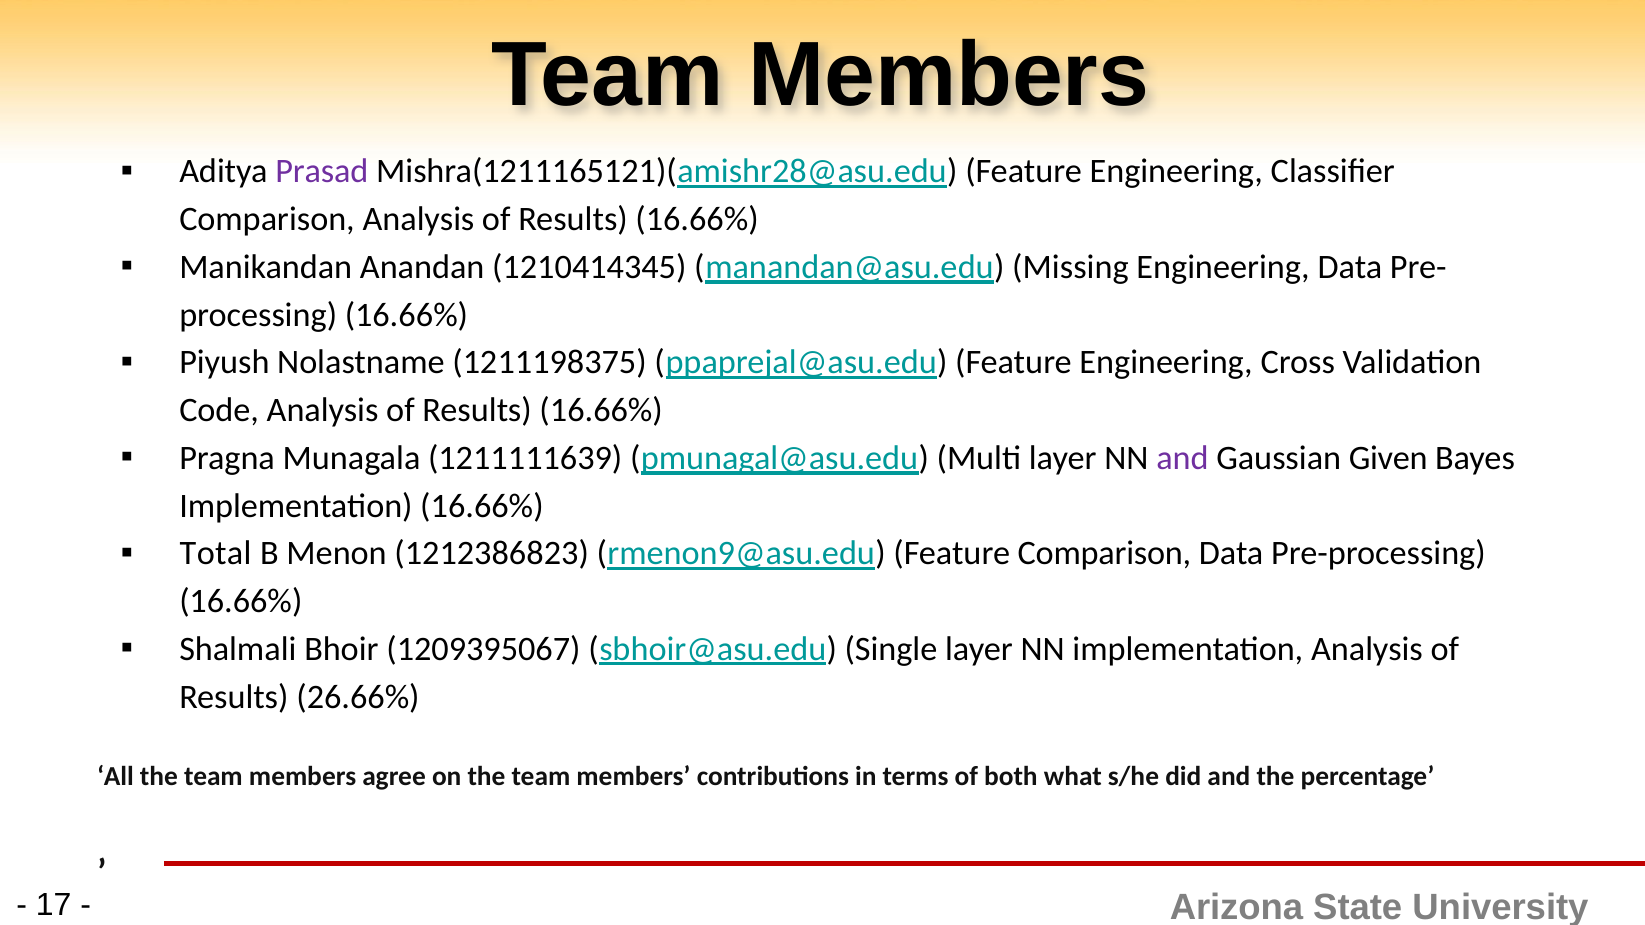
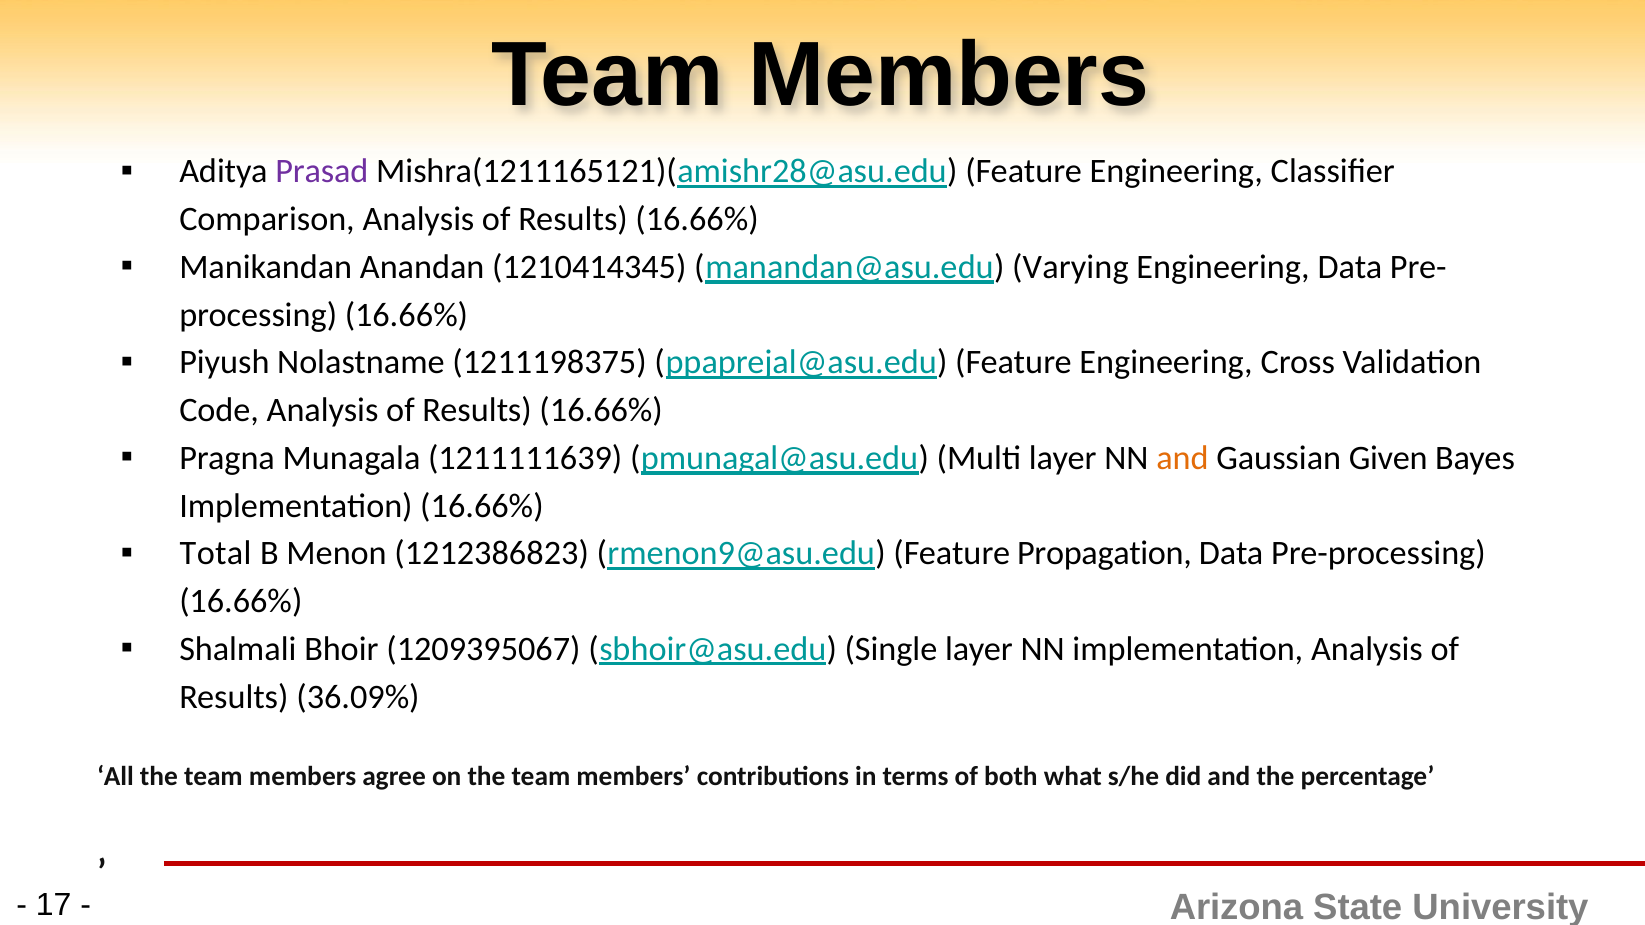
Missing: Missing -> Varying
and at (1182, 458) colour: purple -> orange
Feature Comparison: Comparison -> Propagation
26.66%: 26.66% -> 36.09%
